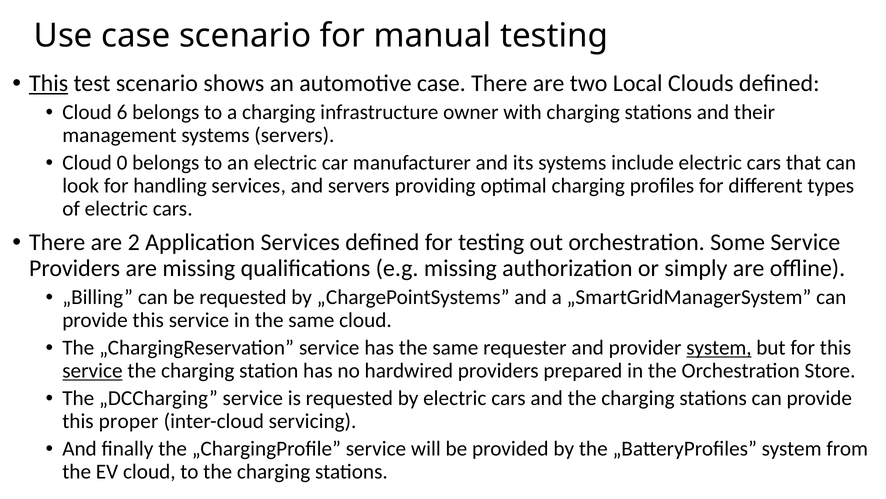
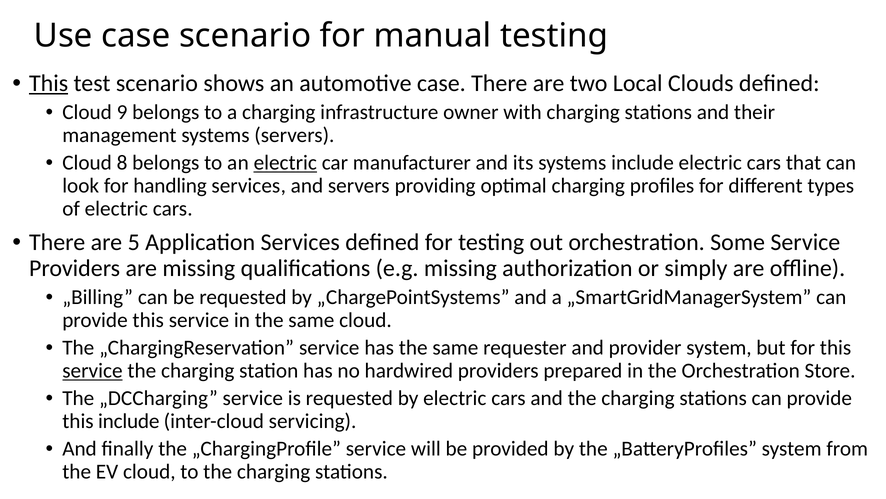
6: 6 -> 9
0: 0 -> 8
electric at (285, 163) underline: none -> present
2: 2 -> 5
system at (719, 348) underline: present -> none
this proper: proper -> include
